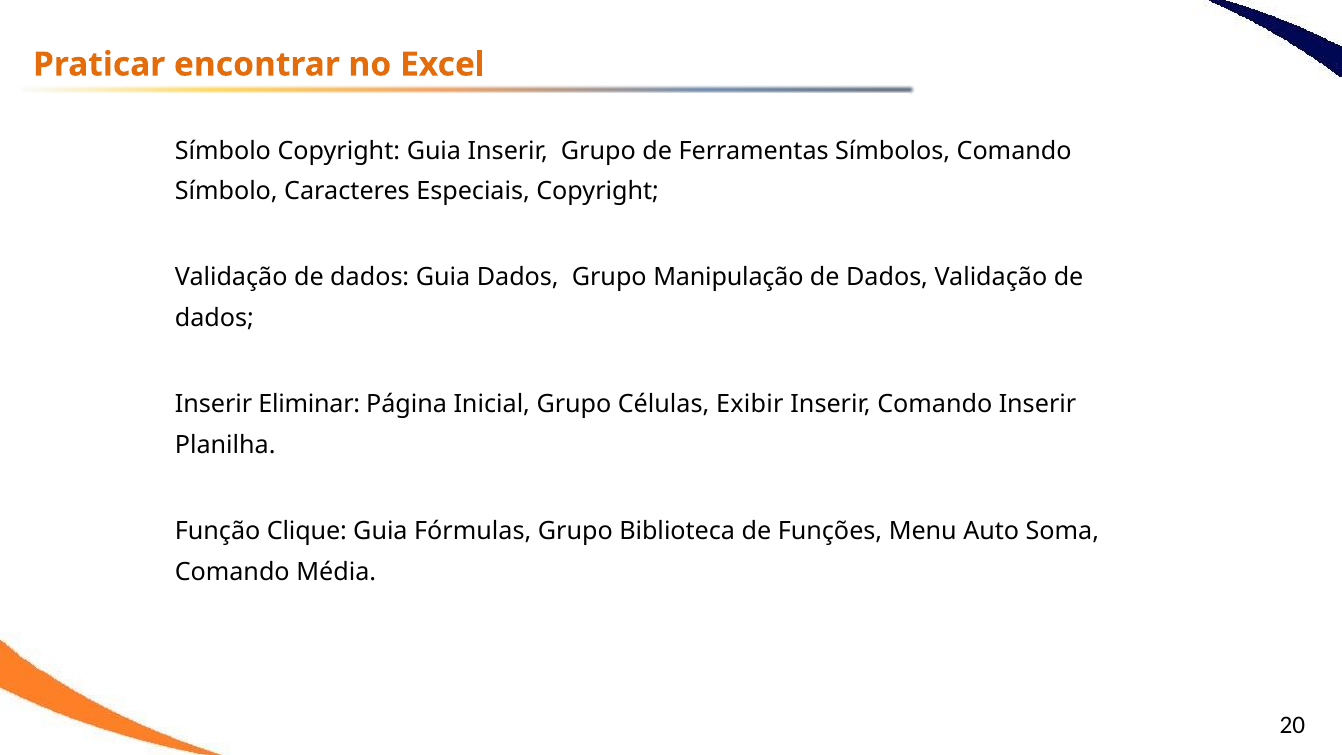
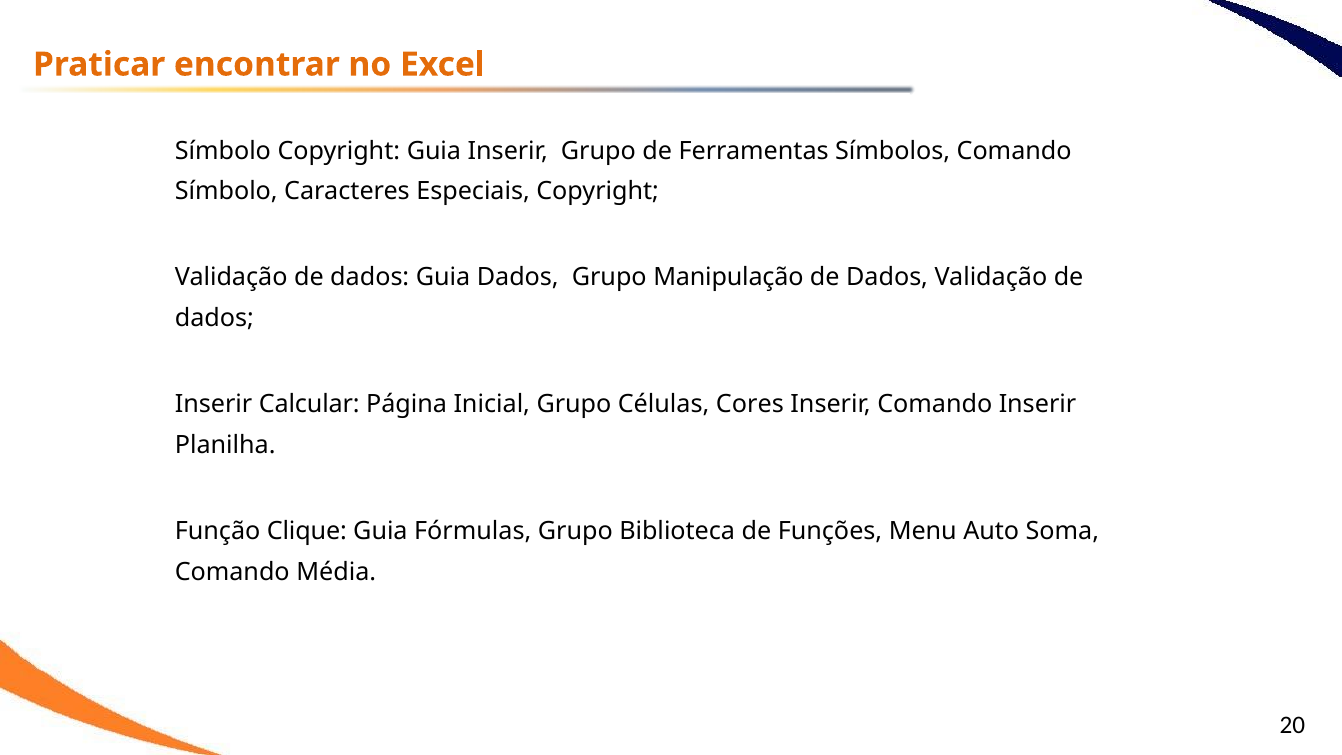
Eliminar: Eliminar -> Calcular
Exibir: Exibir -> Cores
